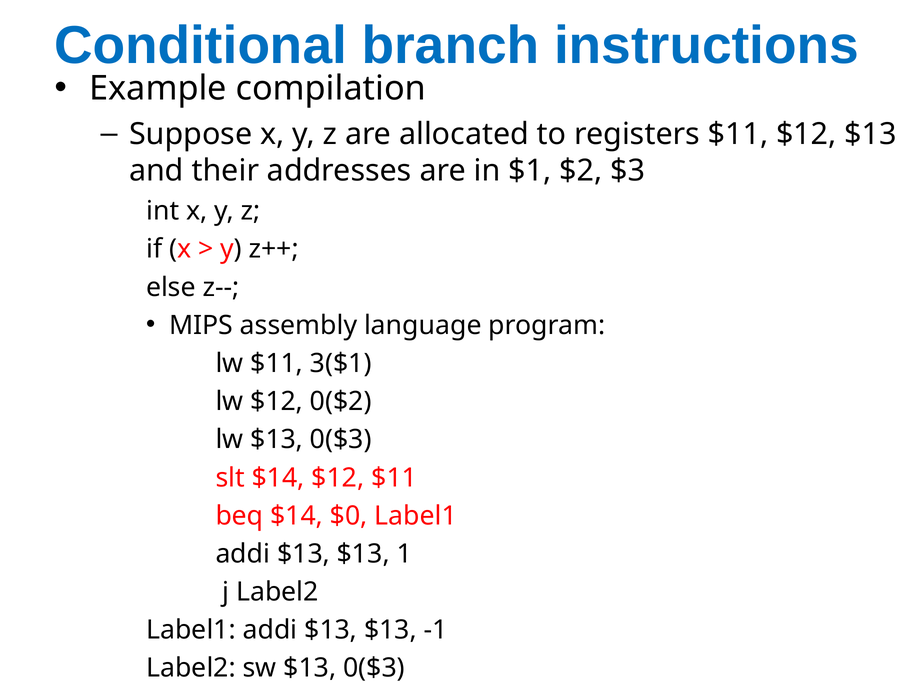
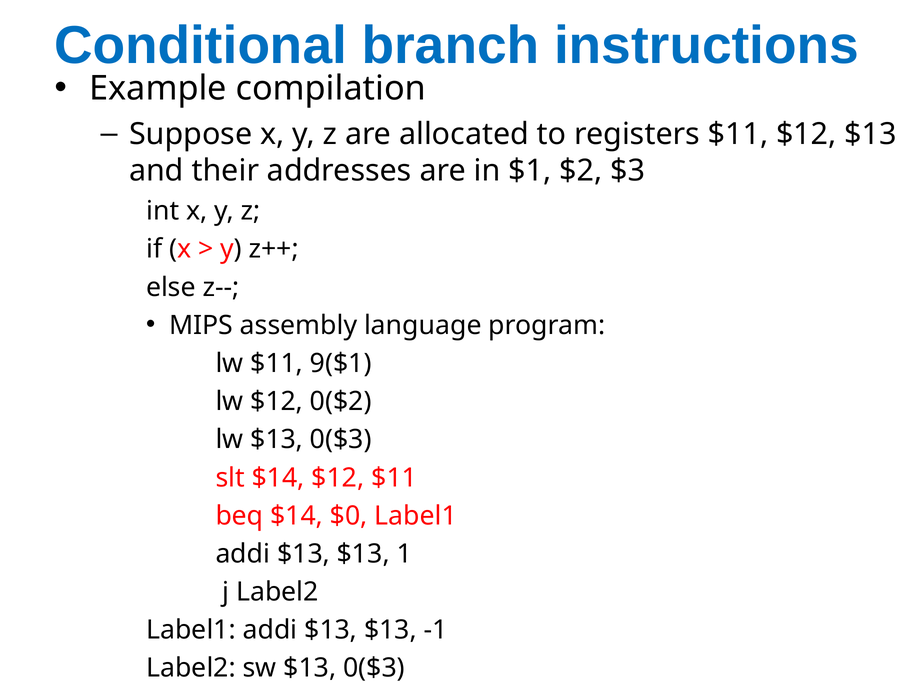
3($1: 3($1 -> 9($1
